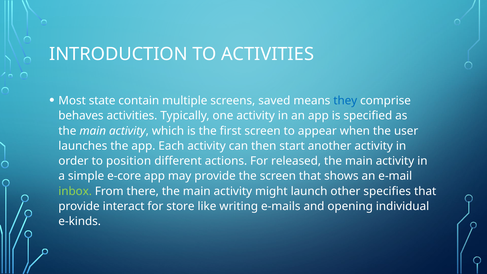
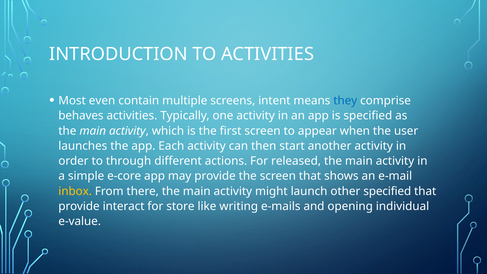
state: state -> even
saved: saved -> intent
position: position -> through
inbox colour: light green -> yellow
other specifies: specifies -> specified
e-kinds: e-kinds -> e-value
